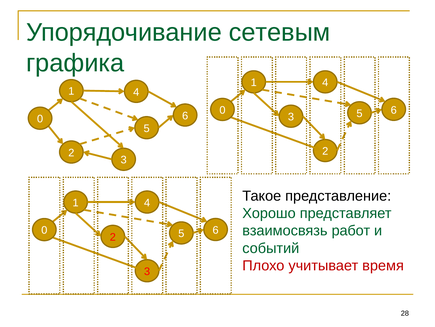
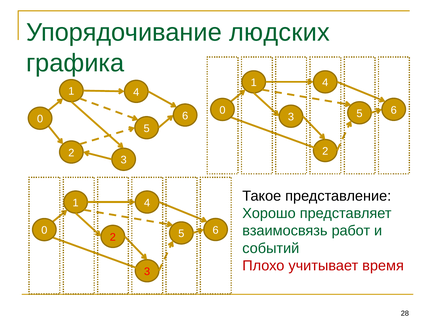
сетевым: сетевым -> людских
